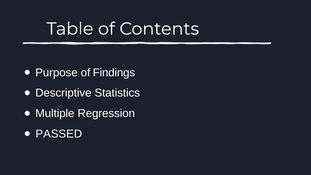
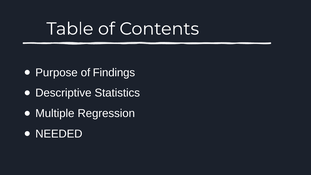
PASSED: PASSED -> NEEDED
